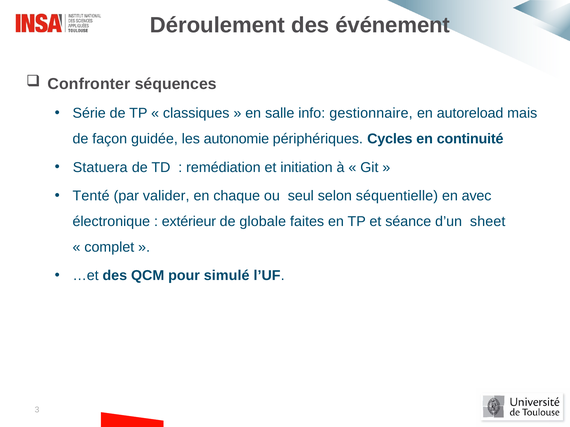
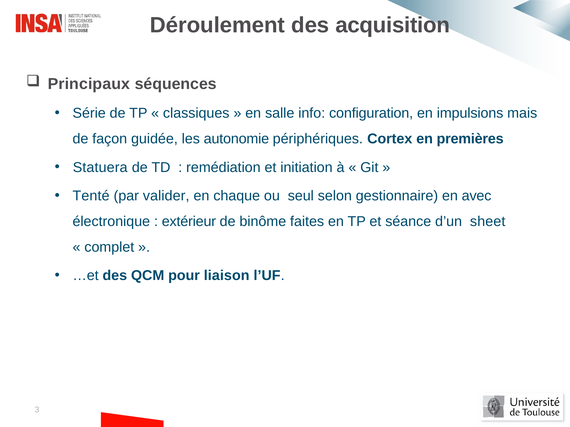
événement: événement -> acquisition
Confronter: Confronter -> Principaux
gestionnaire: gestionnaire -> configuration
autoreload: autoreload -> impulsions
Cycles: Cycles -> Cortex
continuité: continuité -> premières
séquentielle: séquentielle -> gestionnaire
globale: globale -> binôme
simulé: simulé -> liaison
